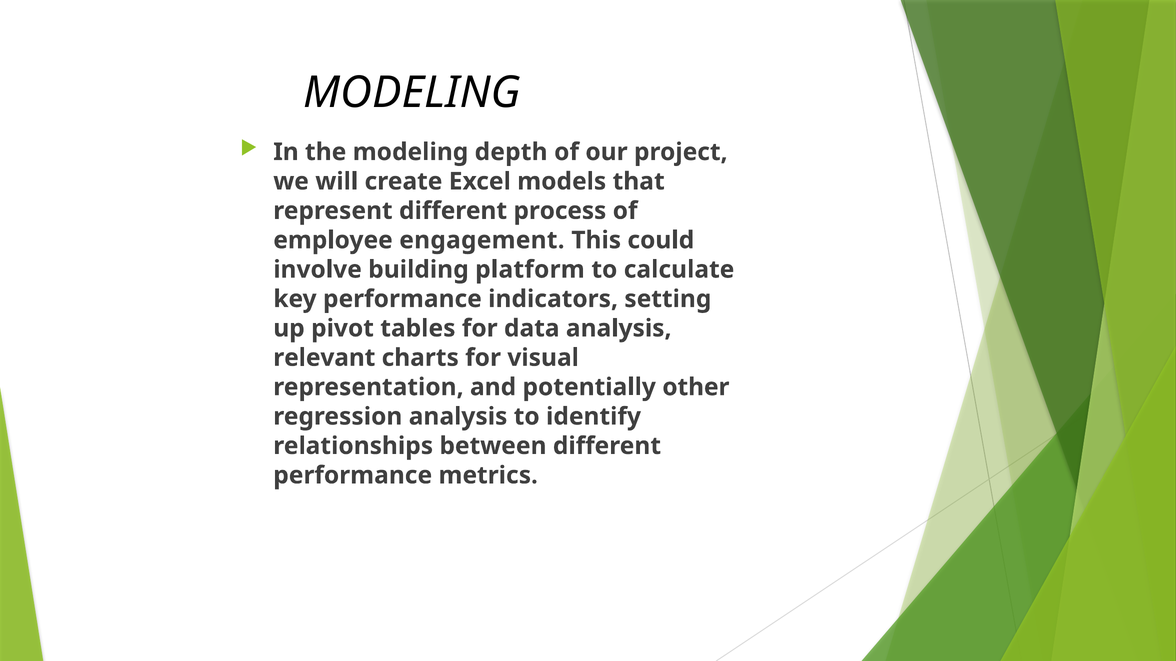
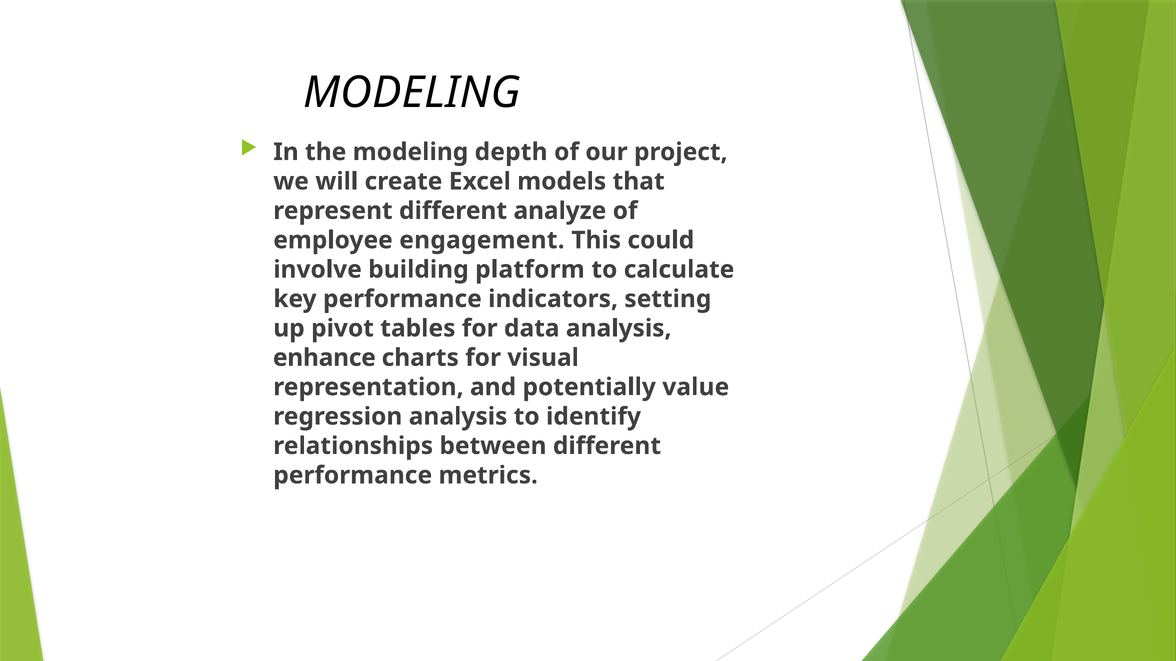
process: process -> analyze
relevant: relevant -> enhance
other: other -> value
